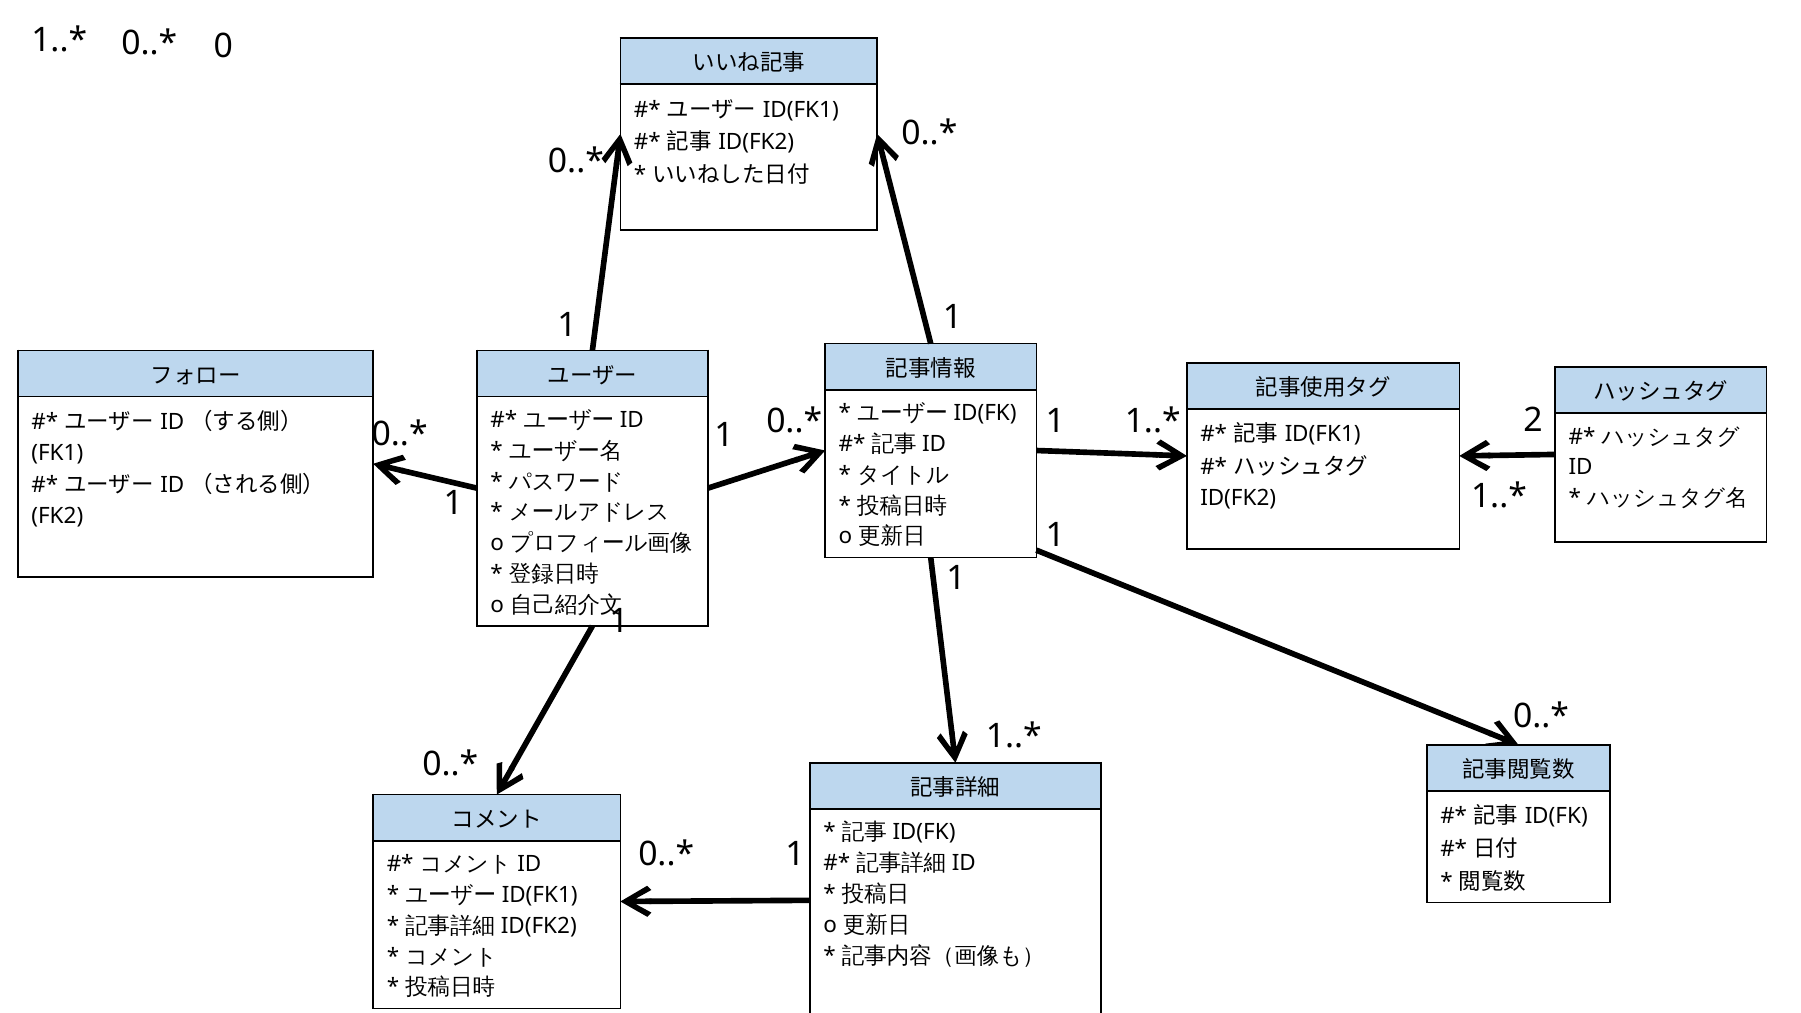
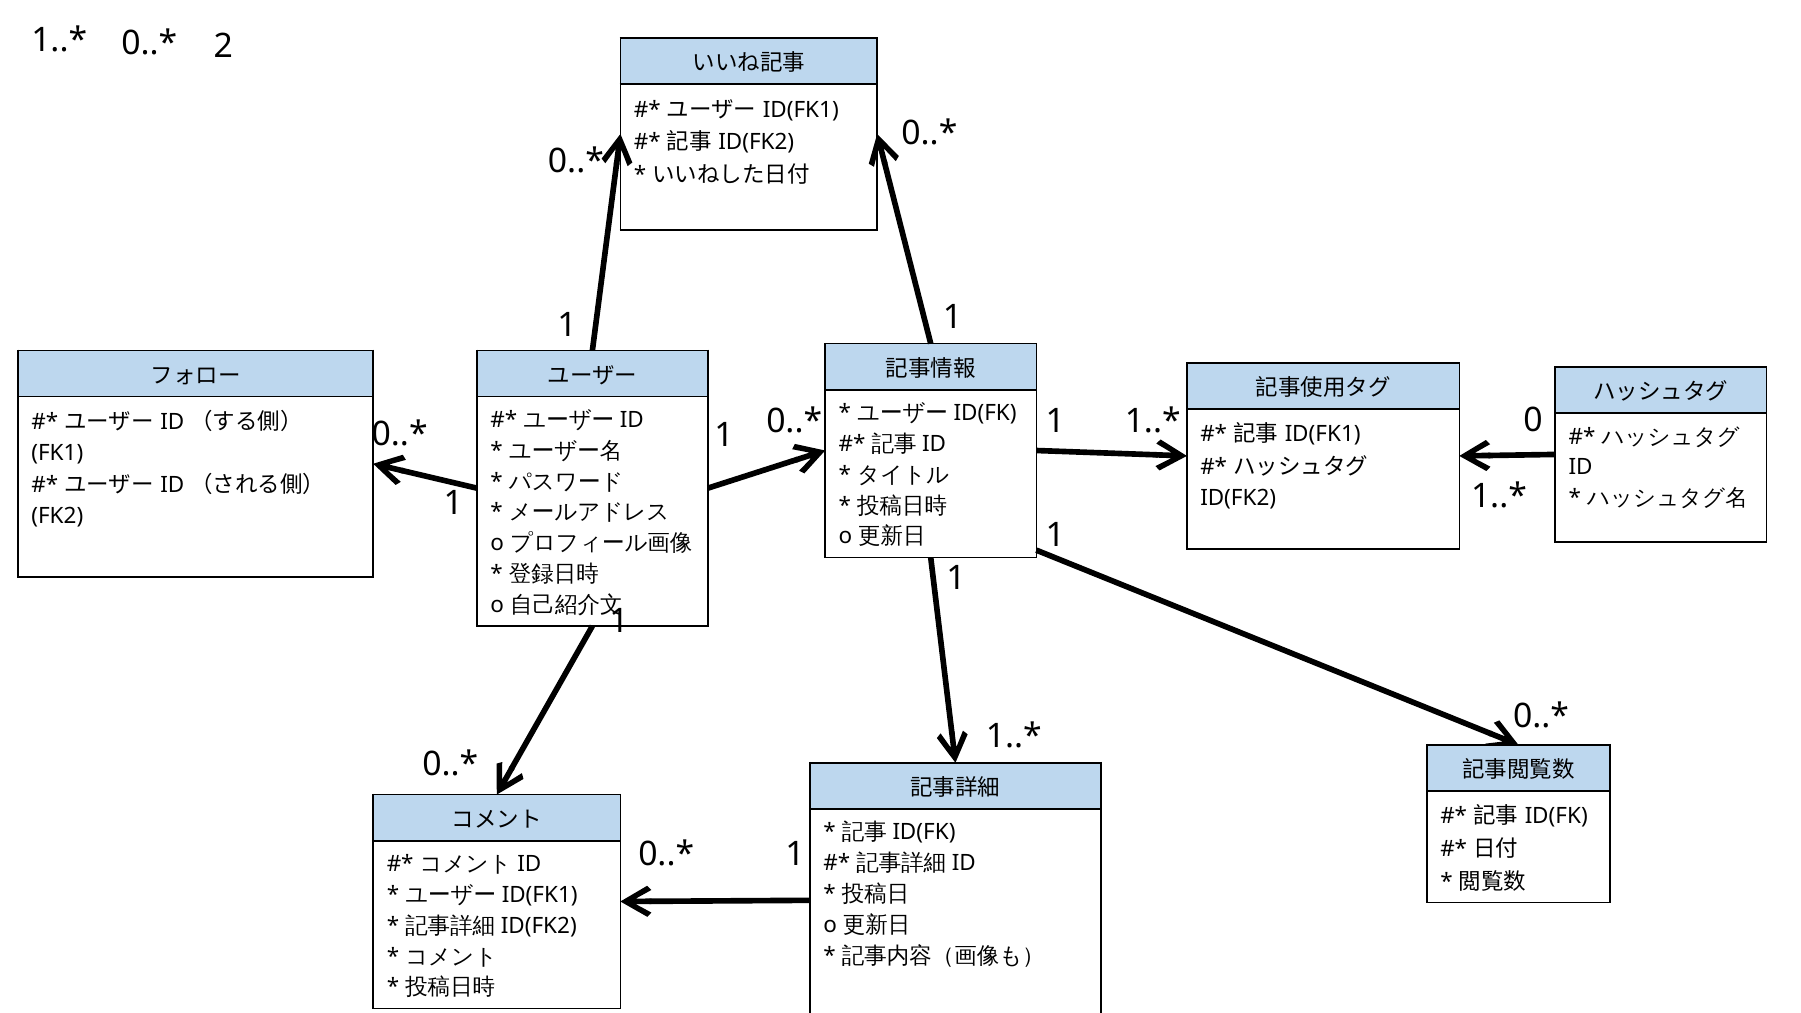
0: 0 -> 2
2: 2 -> 0
